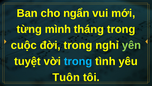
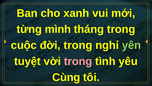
ngẩn: ngẩn -> xanh
trong at (78, 61) colour: light blue -> pink
Tuôn: Tuôn -> Cùng
